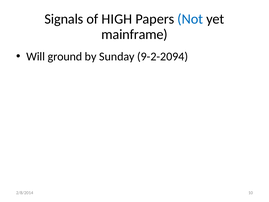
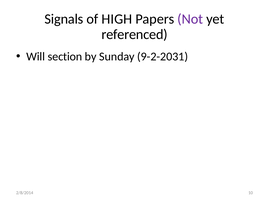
Not colour: blue -> purple
mainframe: mainframe -> referenced
ground: ground -> section
9-2-2094: 9-2-2094 -> 9-2-2031
